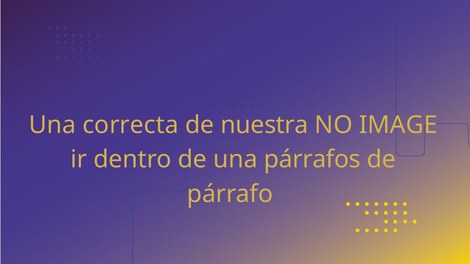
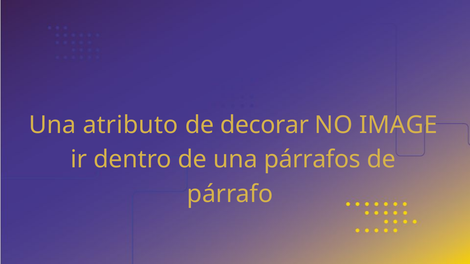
correcta: correcta -> atributo
nuestra: nuestra -> decorar
